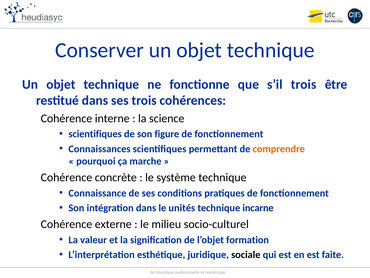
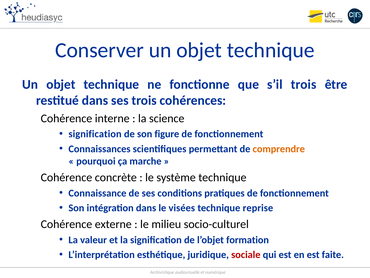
scientifiques at (95, 134): scientifiques -> signification
unités: unités -> visées
incarne: incarne -> reprise
sociale colour: black -> red
